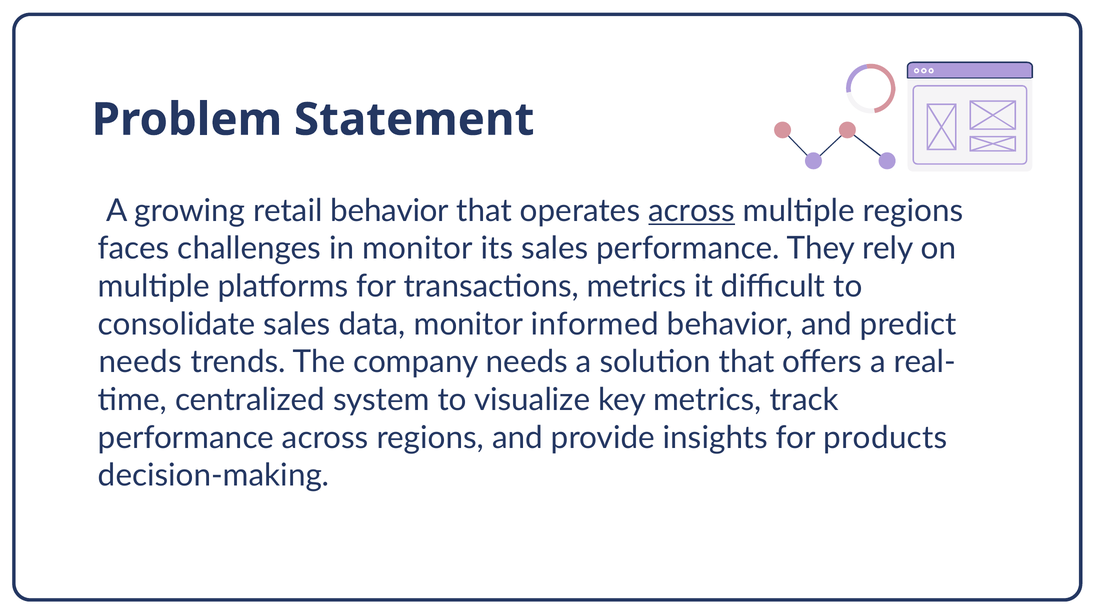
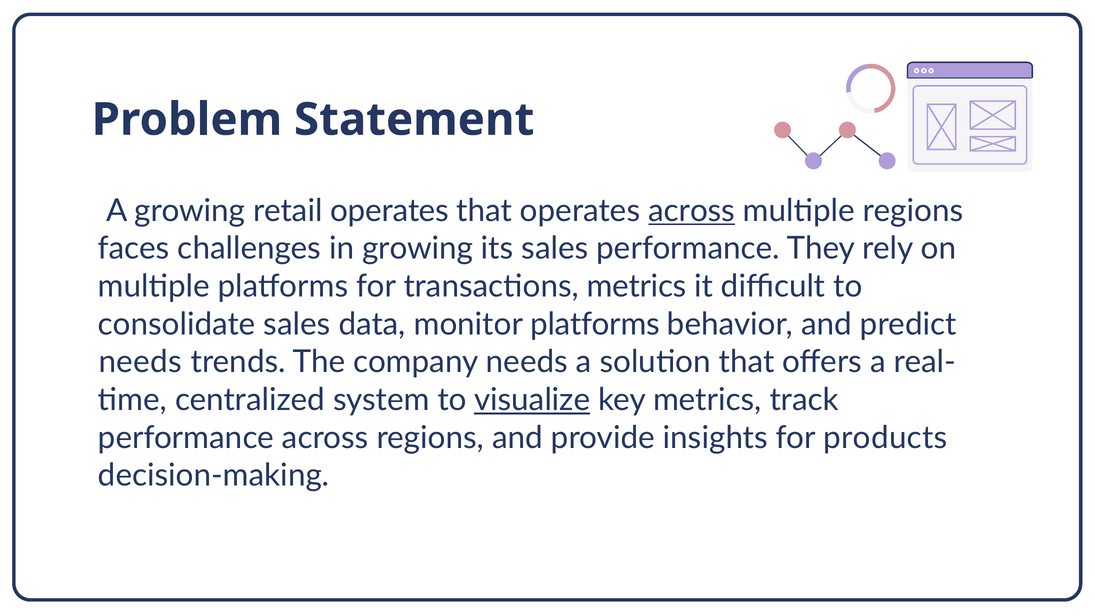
retail behavior: behavior -> operates
in monitor: monitor -> growing
monitor informed: informed -> platforms
visualize underline: none -> present
